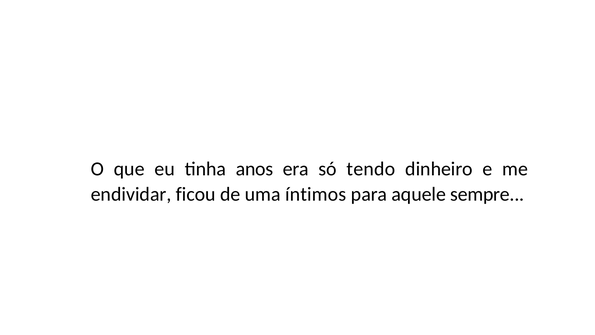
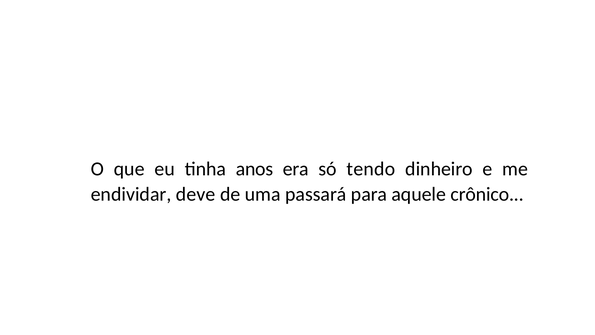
ficou: ficou -> deve
íntimos: íntimos -> passará
sempre: sempre -> crônico
